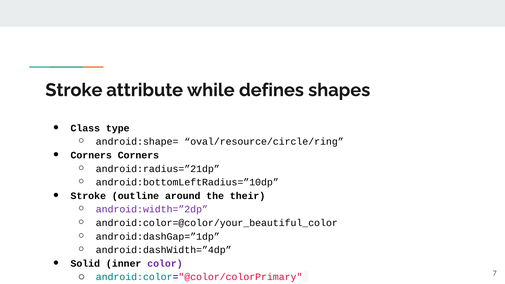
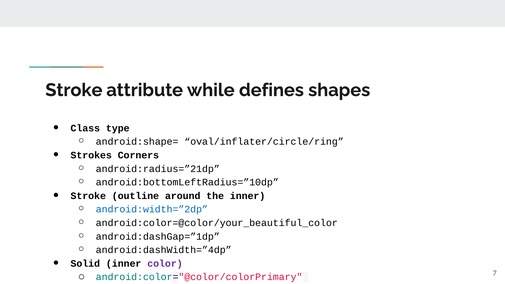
oval/resource/circle/ring: oval/resource/circle/ring -> oval/inflater/circle/ring
Corners at (91, 155): Corners -> Strokes
the their: their -> inner
android:width=”2dp colour: purple -> blue
